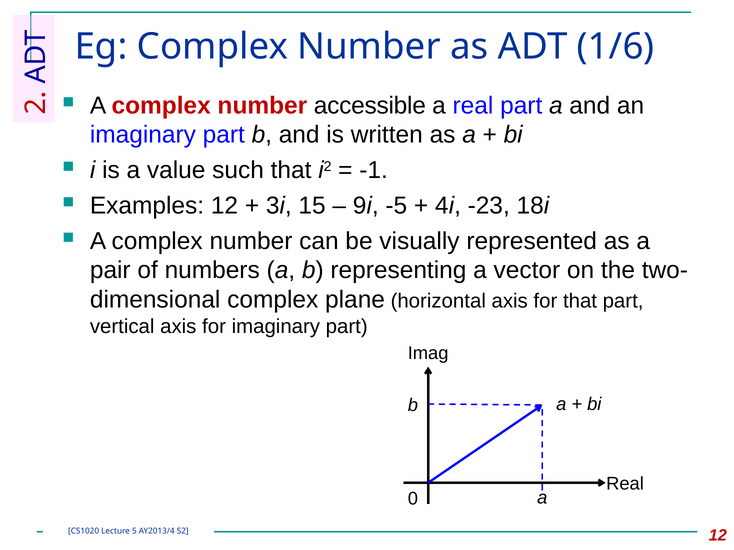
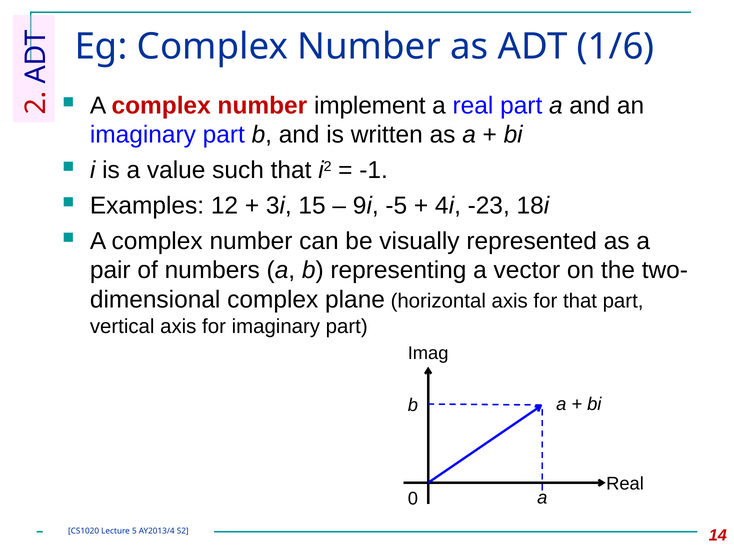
accessible: accessible -> implement
S2 12: 12 -> 14
